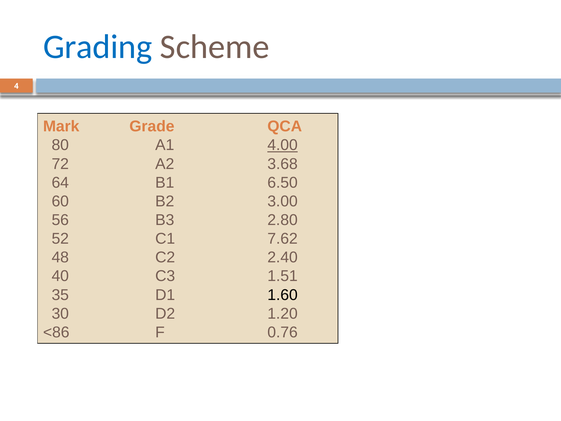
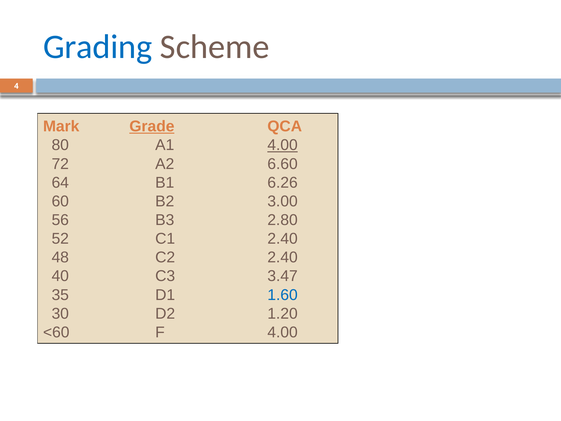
Grade underline: none -> present
3.68: 3.68 -> 6.60
6.50: 6.50 -> 6.26
C1 7.62: 7.62 -> 2.40
1.51: 1.51 -> 3.47
1.60 colour: black -> blue
<86: <86 -> <60
F 0.76: 0.76 -> 4.00
